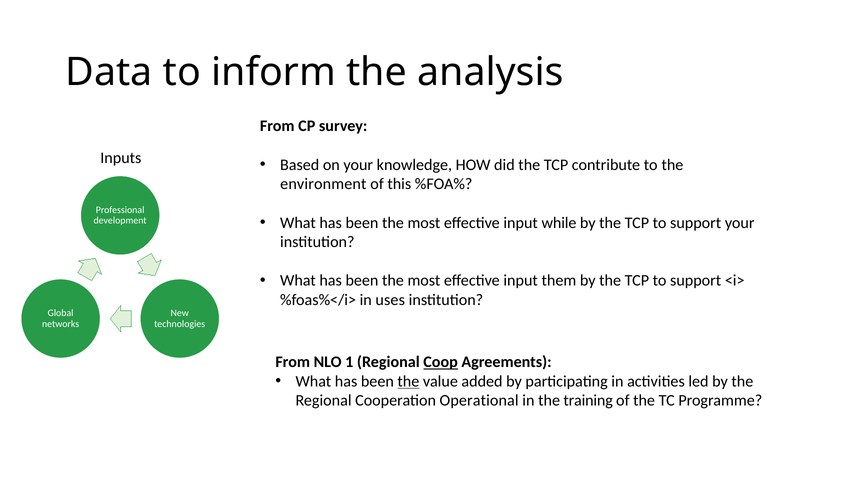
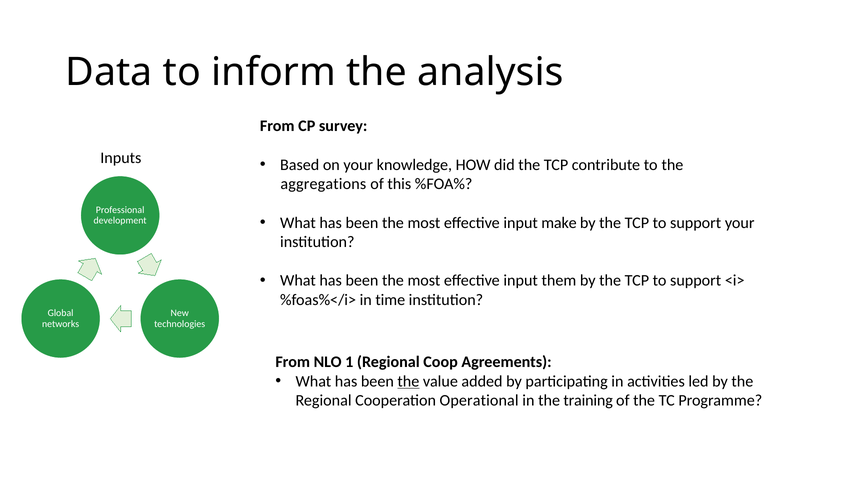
environment: environment -> aggregations
while: while -> make
uses: uses -> time
Coop underline: present -> none
